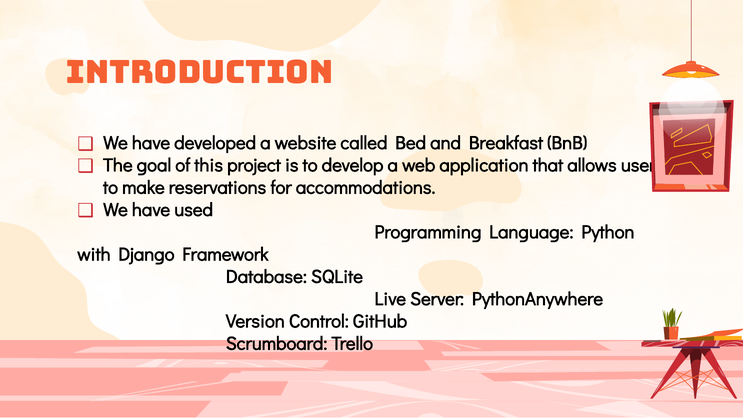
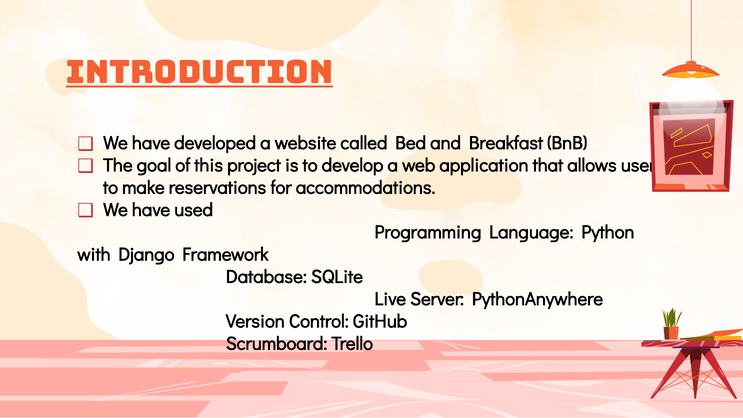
Introduction underline: none -> present
